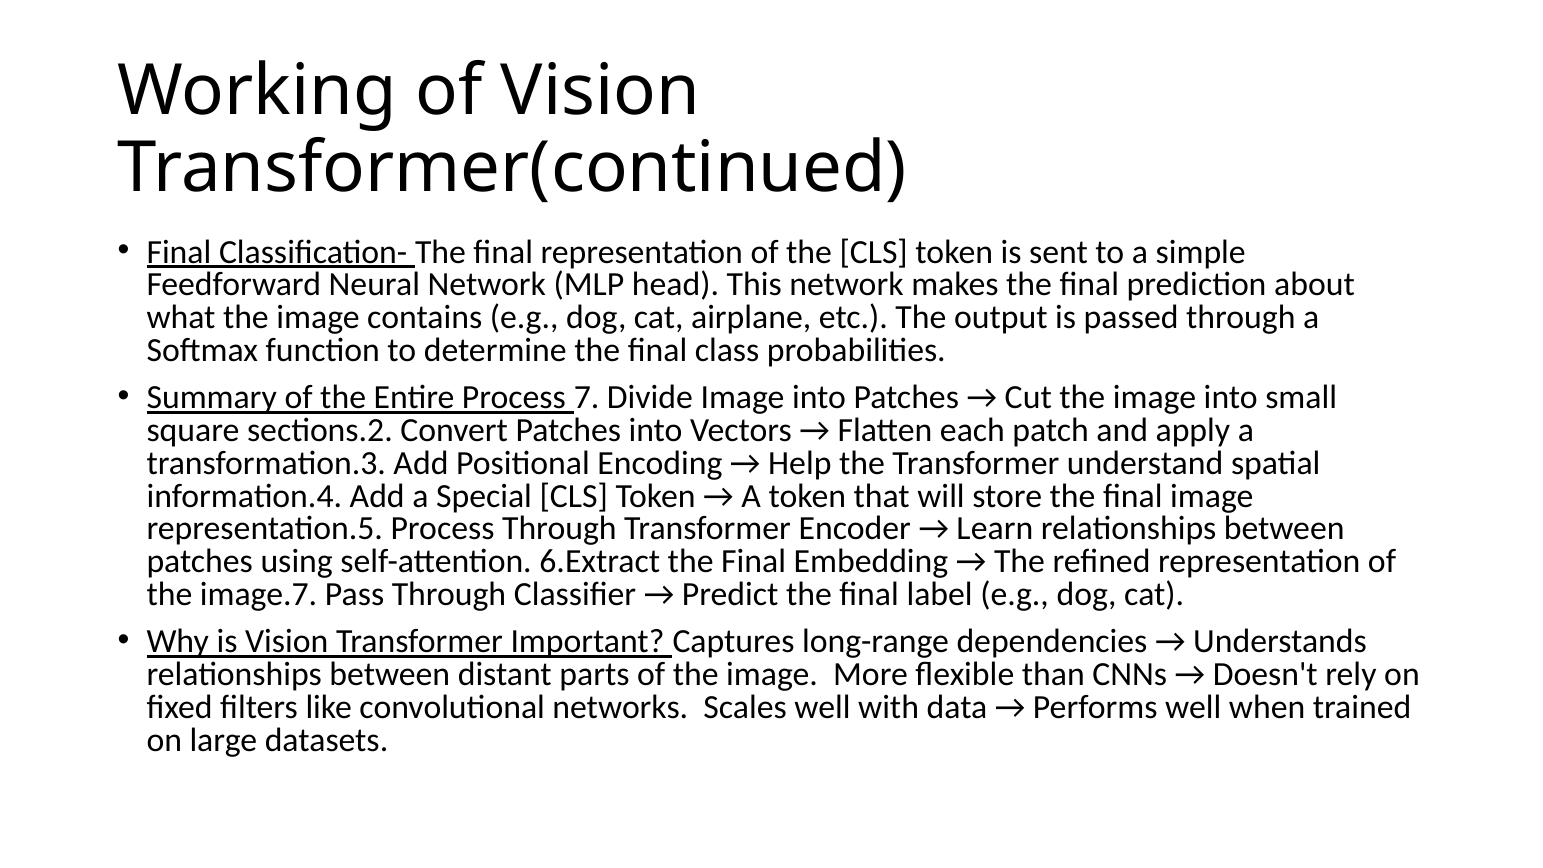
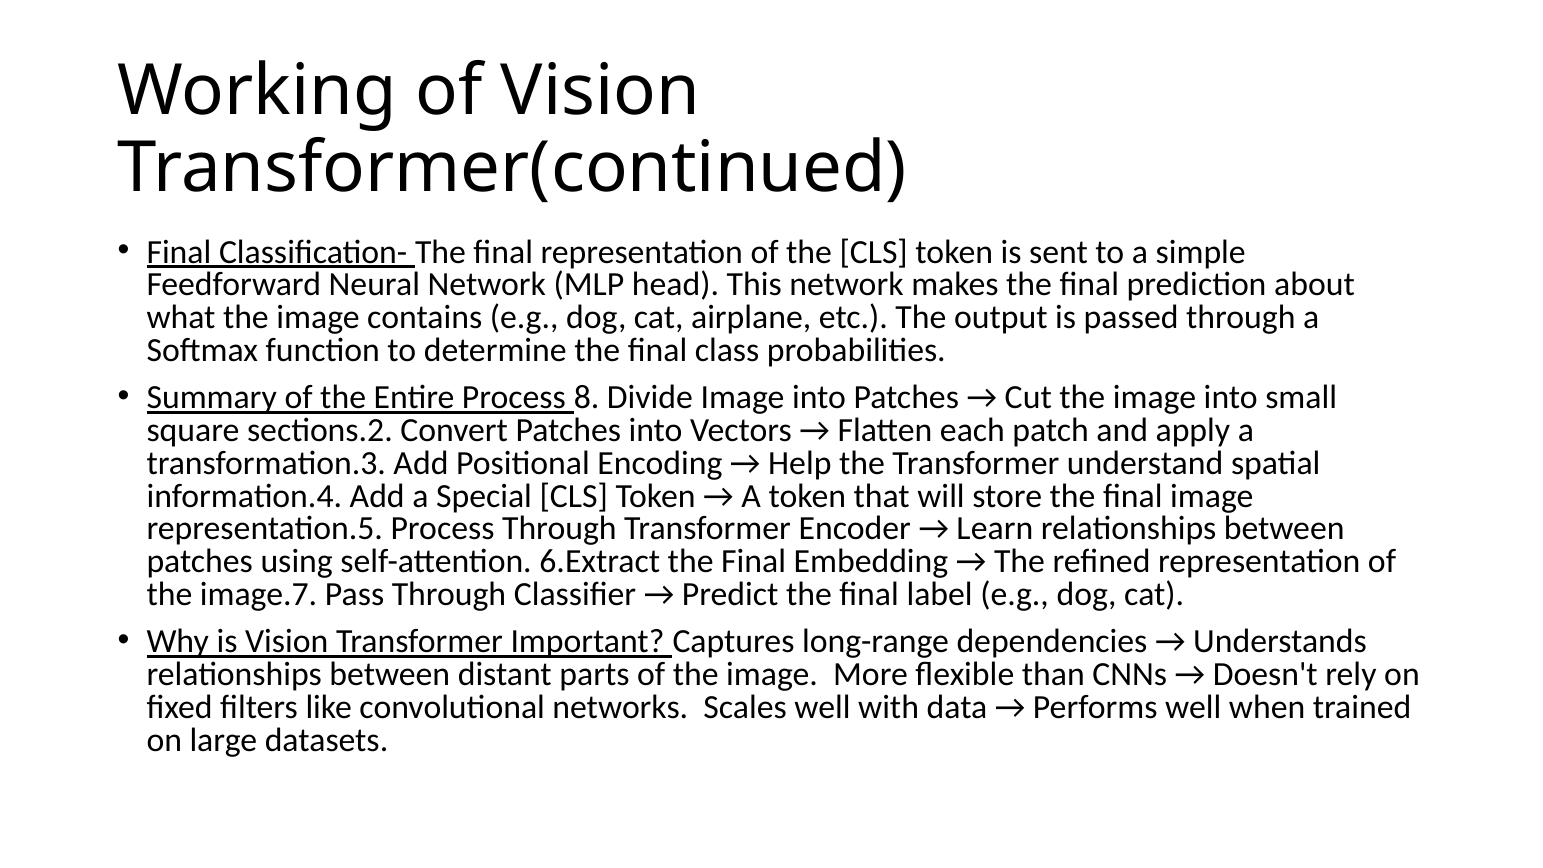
7: 7 -> 8
